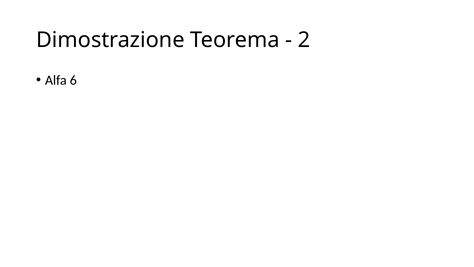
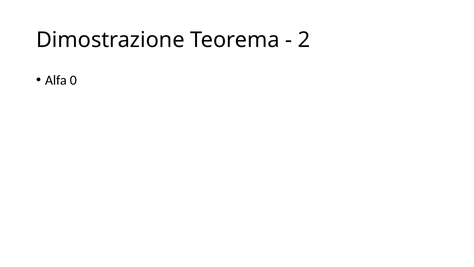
6: 6 -> 0
